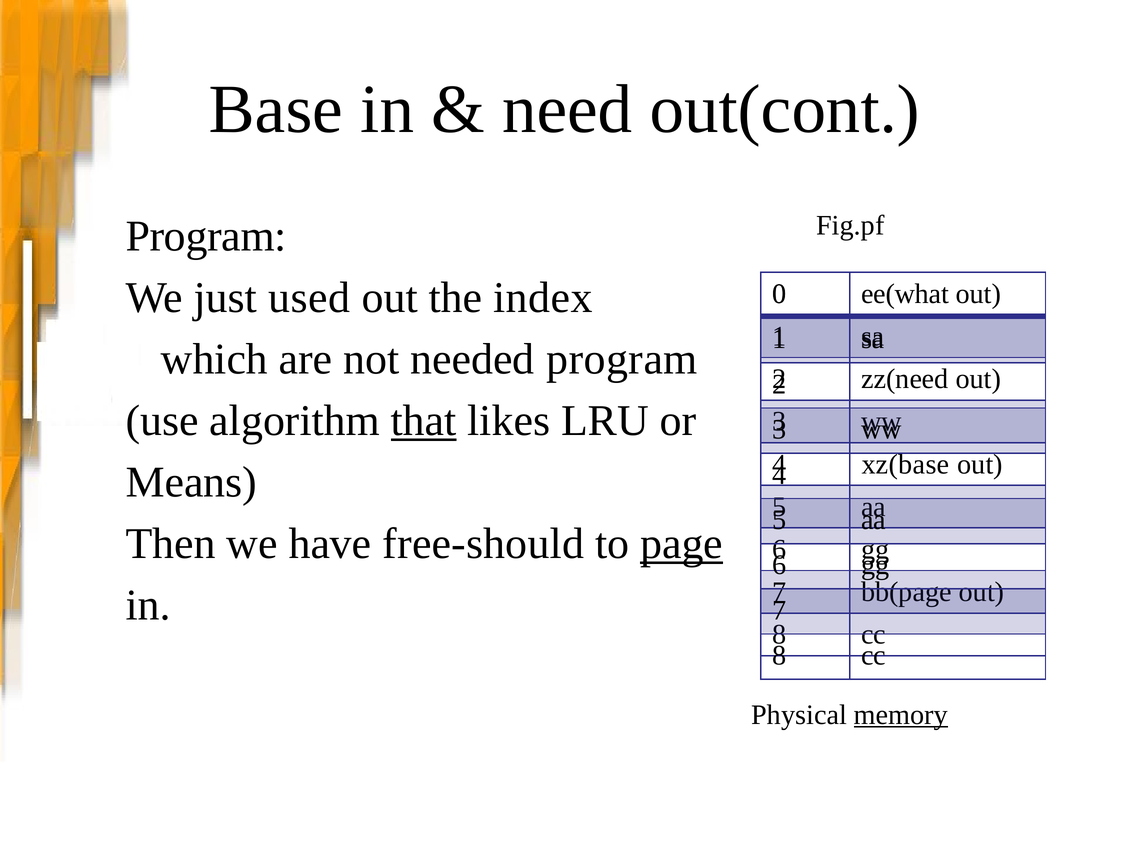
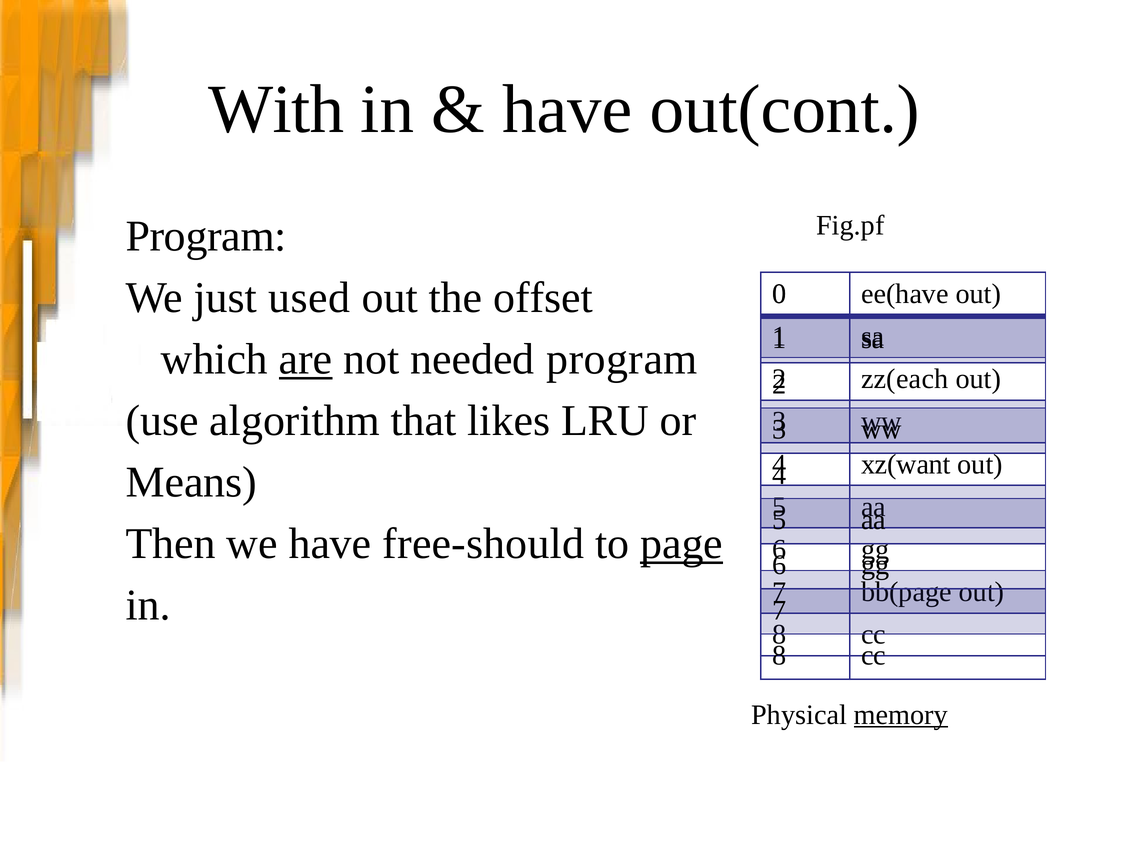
Base: Base -> With
need at (567, 109): need -> have
index: index -> offset
ee(what: ee(what -> ee(have
are underline: none -> present
zz(need: zz(need -> zz(each
that underline: present -> none
xz(base: xz(base -> xz(want
